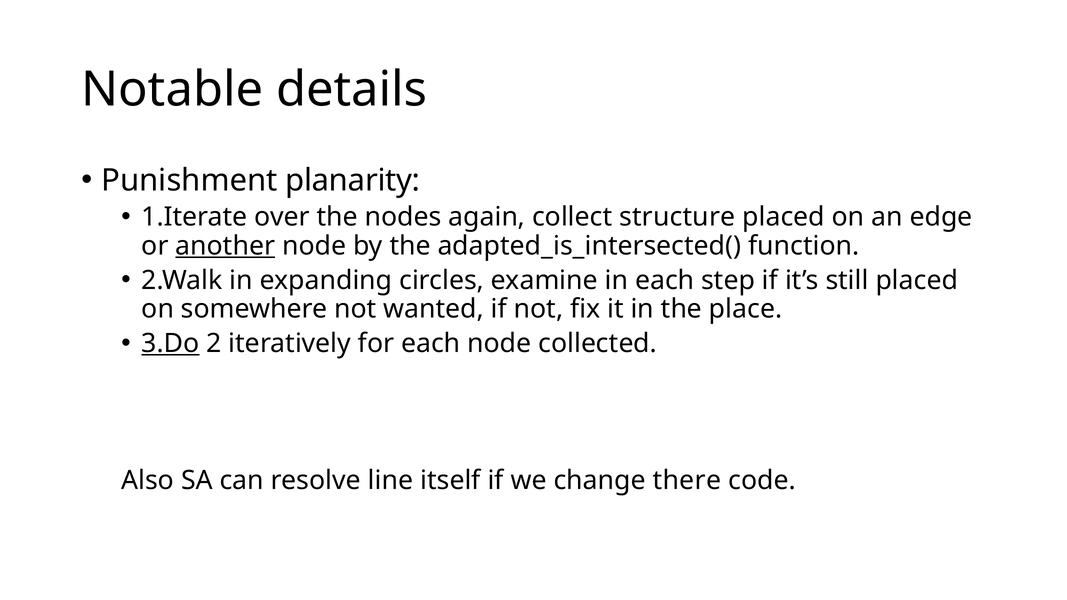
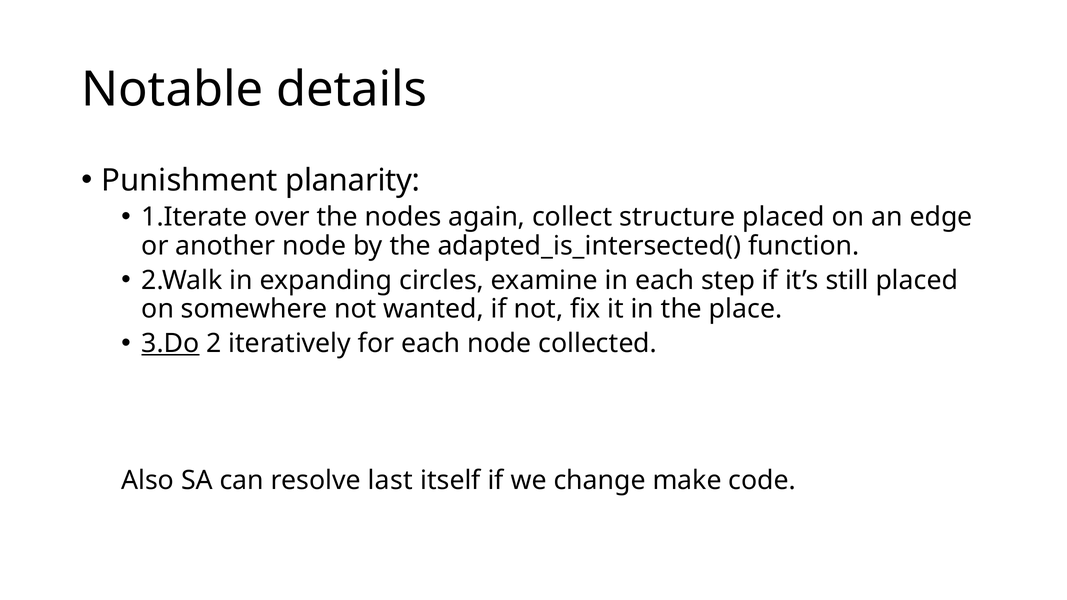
another underline: present -> none
line: line -> last
there: there -> make
